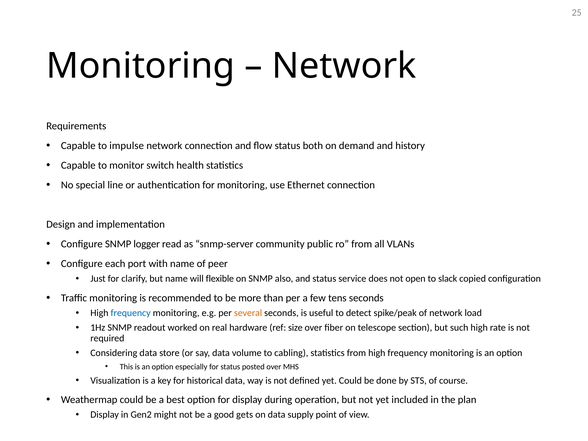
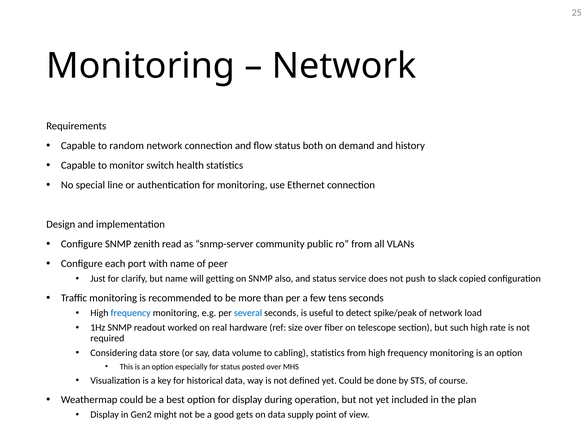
impulse: impulse -> random
logger: logger -> zenith
flexible: flexible -> getting
open: open -> push
several colour: orange -> blue
